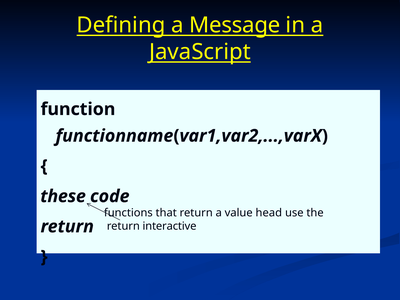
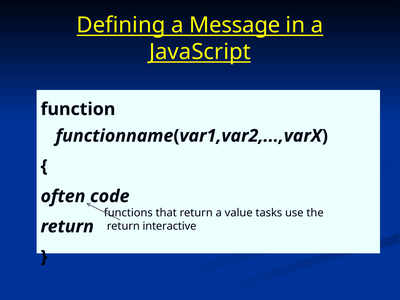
these: these -> often
head: head -> tasks
